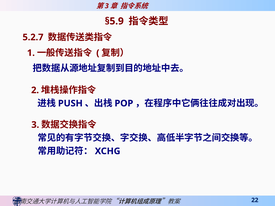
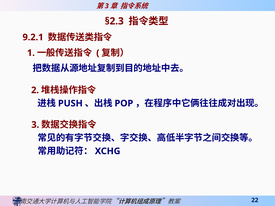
§5.9: §5.9 -> §2.3
5.2.7: 5.2.7 -> 9.2.1
